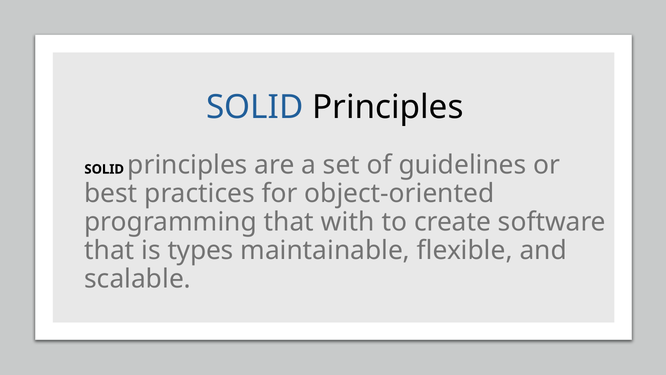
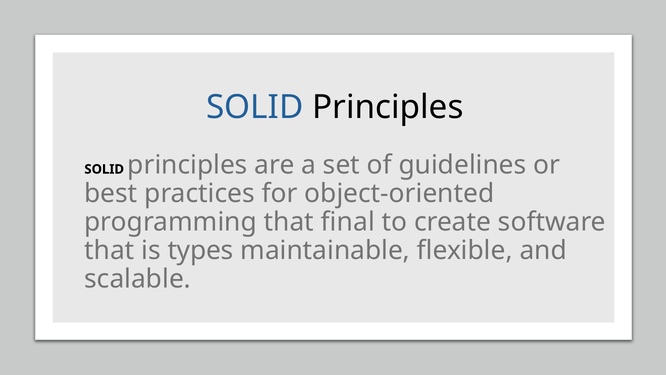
with: with -> final
